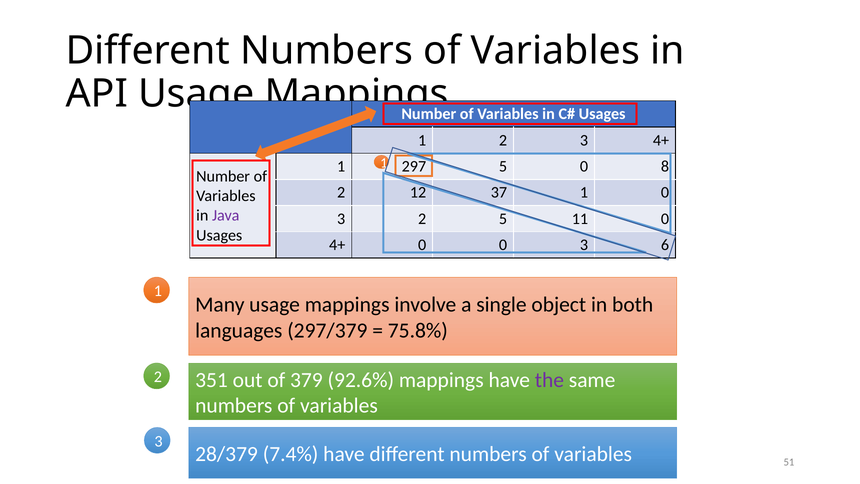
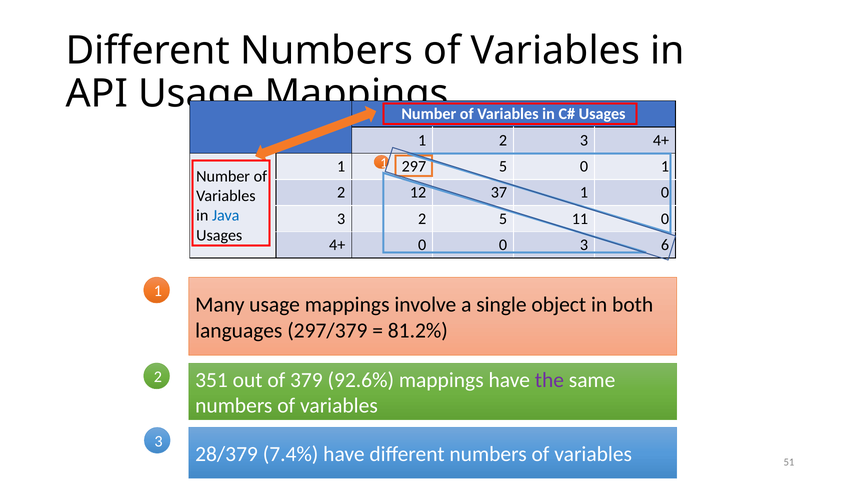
0 8: 8 -> 1
Java colour: purple -> blue
75.8%: 75.8% -> 81.2%
